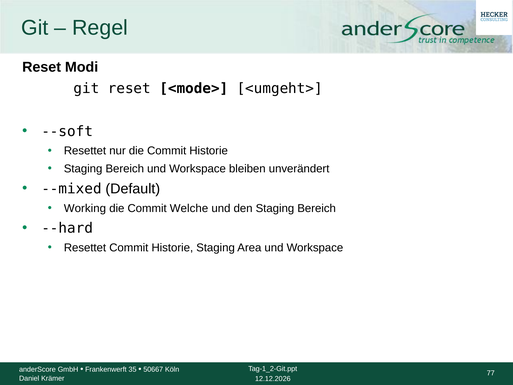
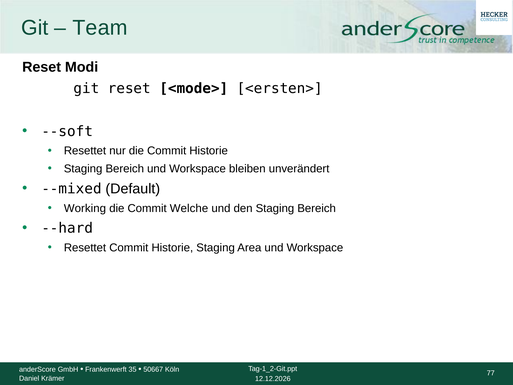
Regel: Regel -> Team
<umgeht>: <umgeht> -> <ersten>
